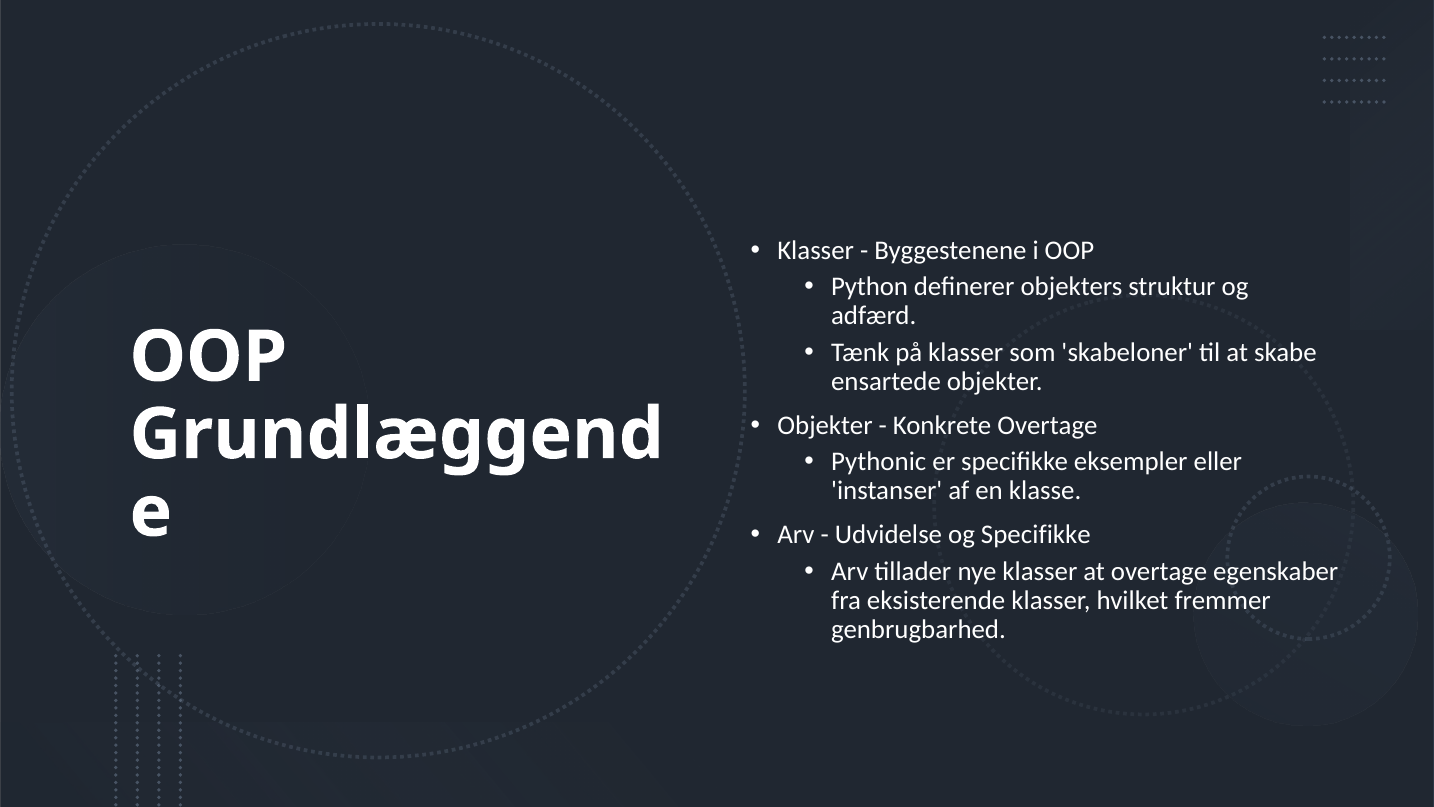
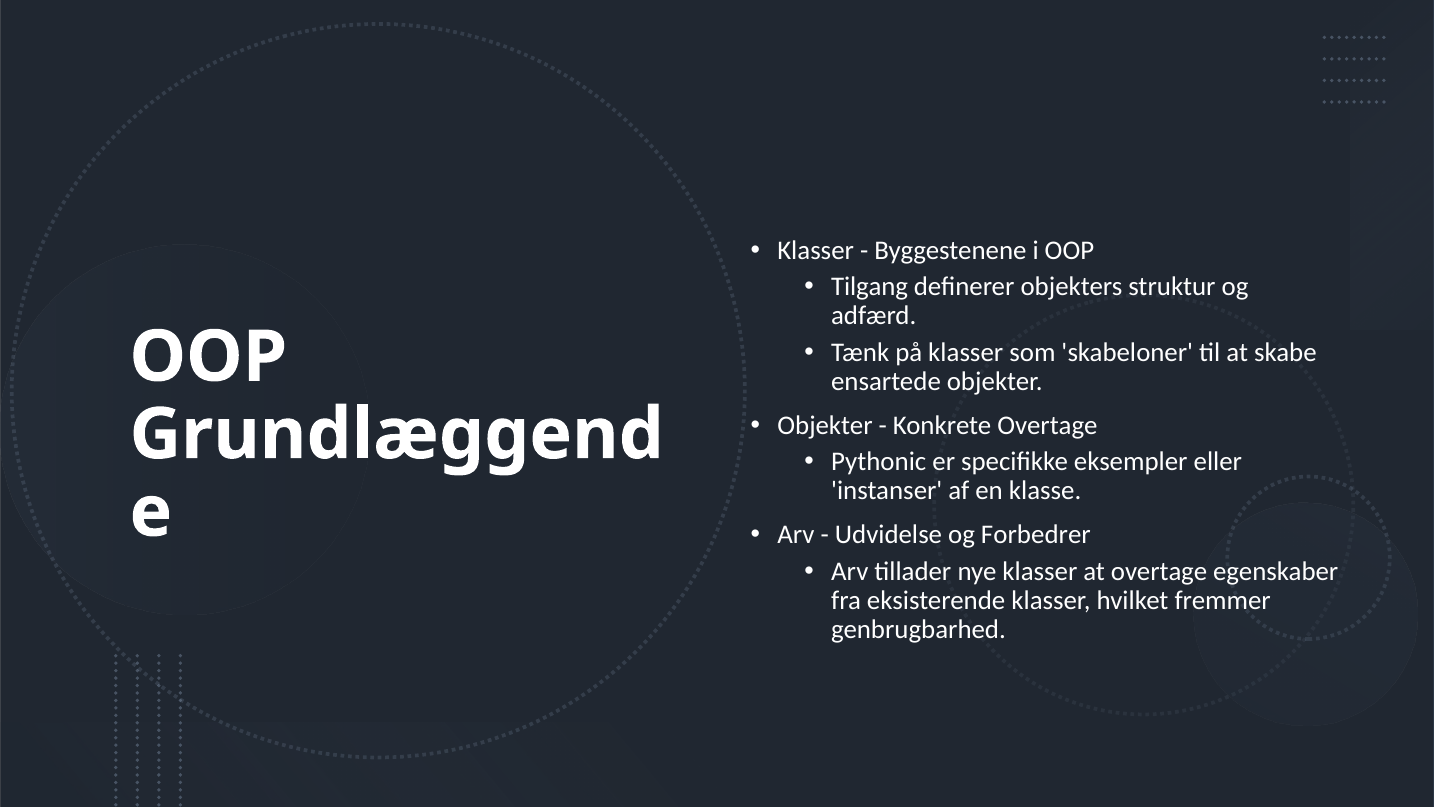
Python: Python -> Tilgang
og Specifikke: Specifikke -> Forbedrer
